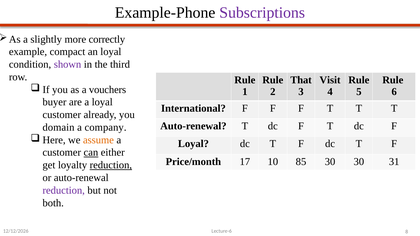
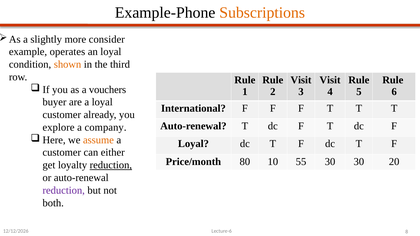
Subscriptions colour: purple -> orange
correctly: correctly -> consider
compact: compact -> operates
shown colour: purple -> orange
That at (301, 80): That -> Visit
domain: domain -> explore
can underline: present -> none
17: 17 -> 80
85: 85 -> 55
31: 31 -> 20
